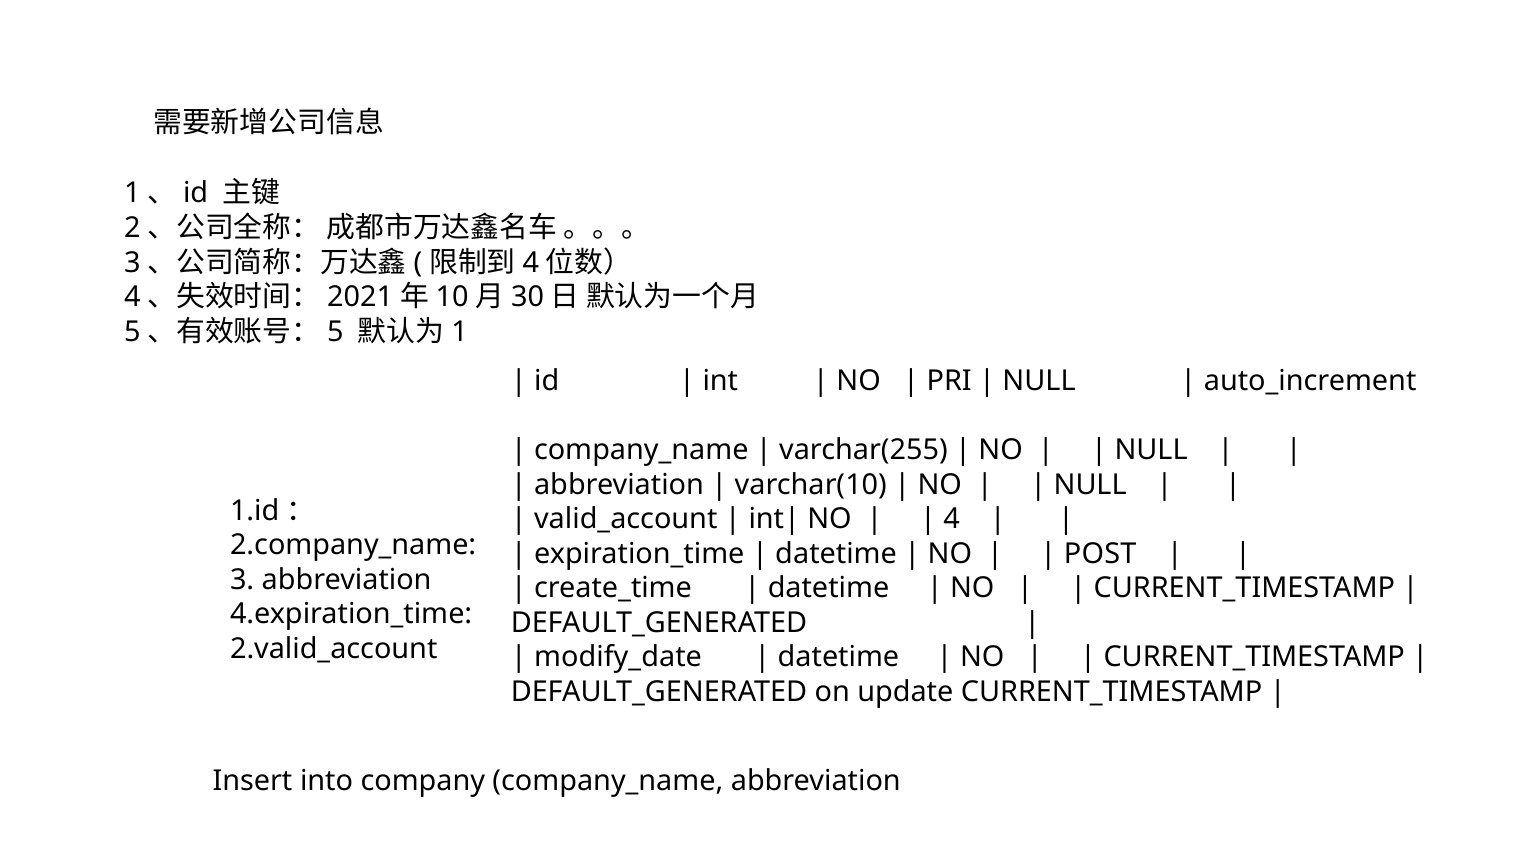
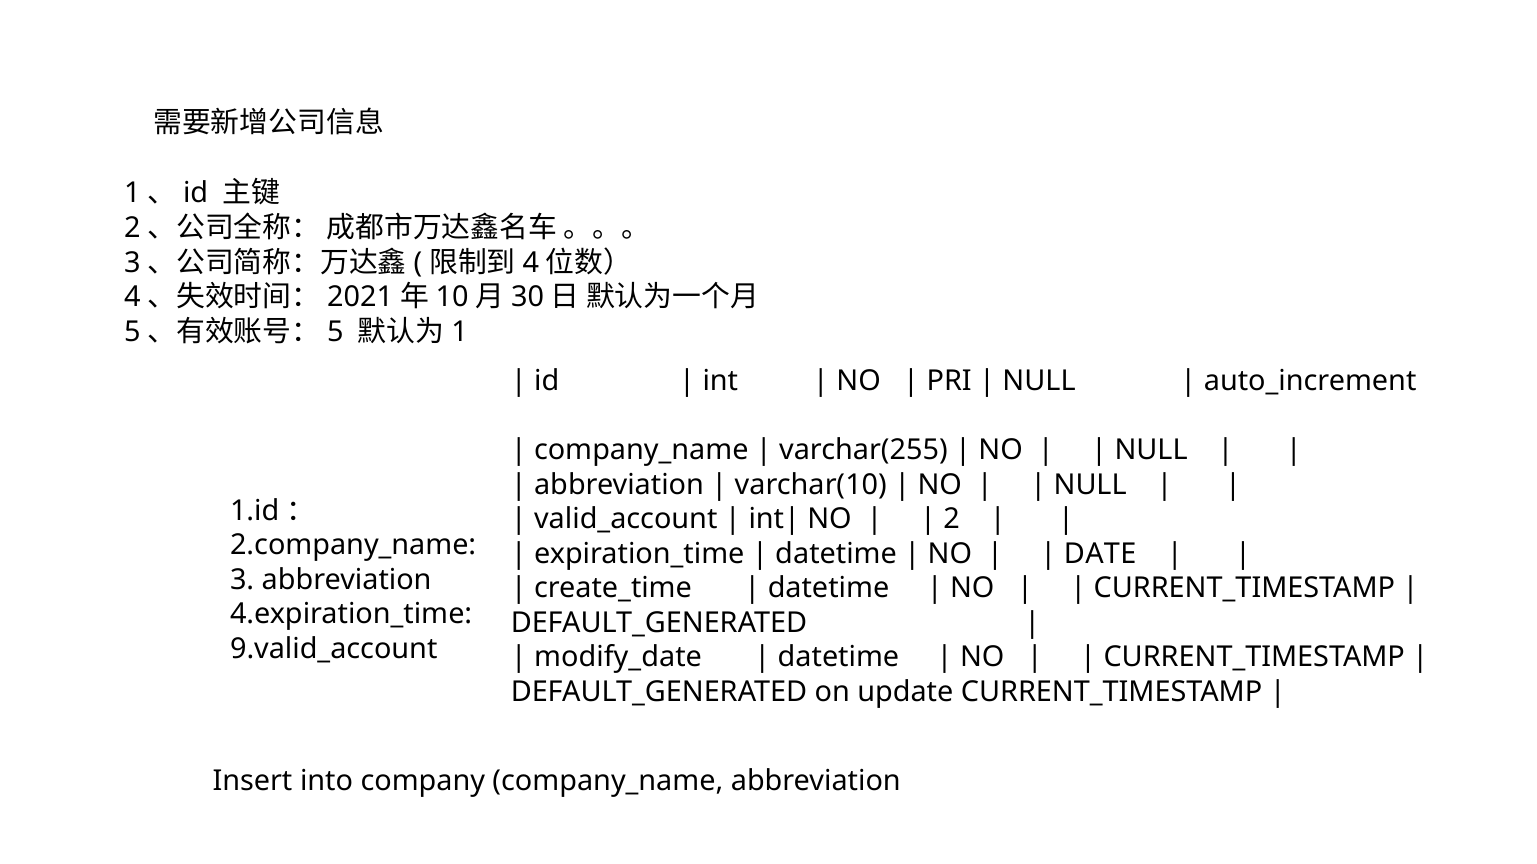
4: 4 -> 2
POST: POST -> DATE
2.valid_account: 2.valid_account -> 9.valid_account
